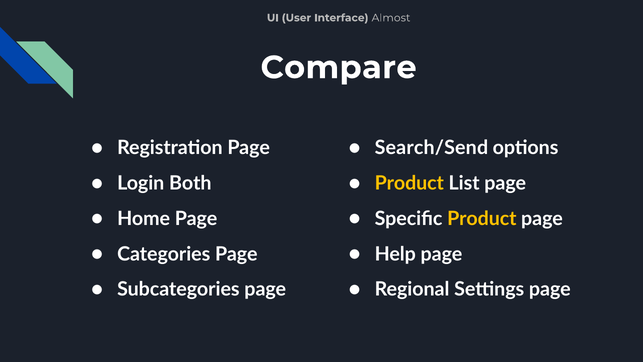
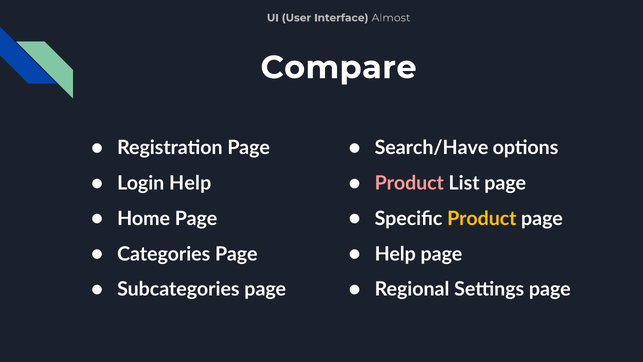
Search/Send: Search/Send -> Search/Have
Login Both: Both -> Help
Product at (409, 183) colour: yellow -> pink
